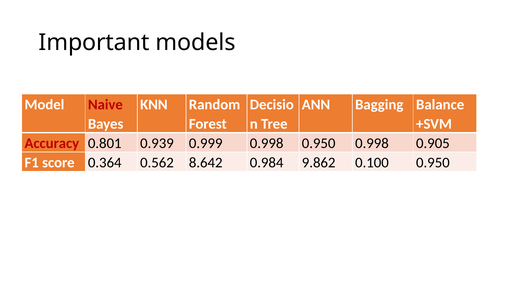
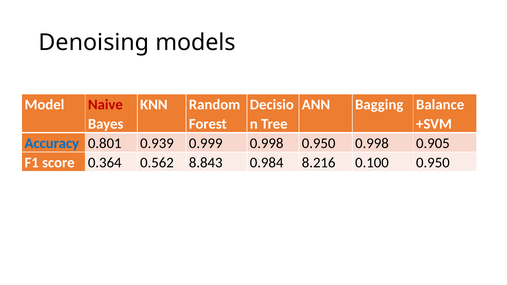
Important: Important -> Denoising
Accuracy colour: red -> blue
8.642: 8.642 -> 8.843
9.862: 9.862 -> 8.216
